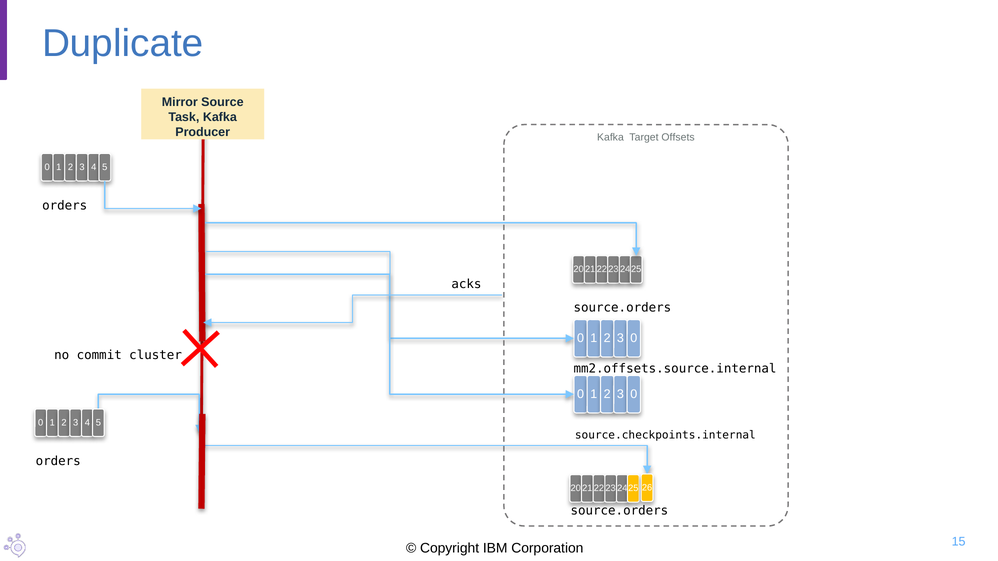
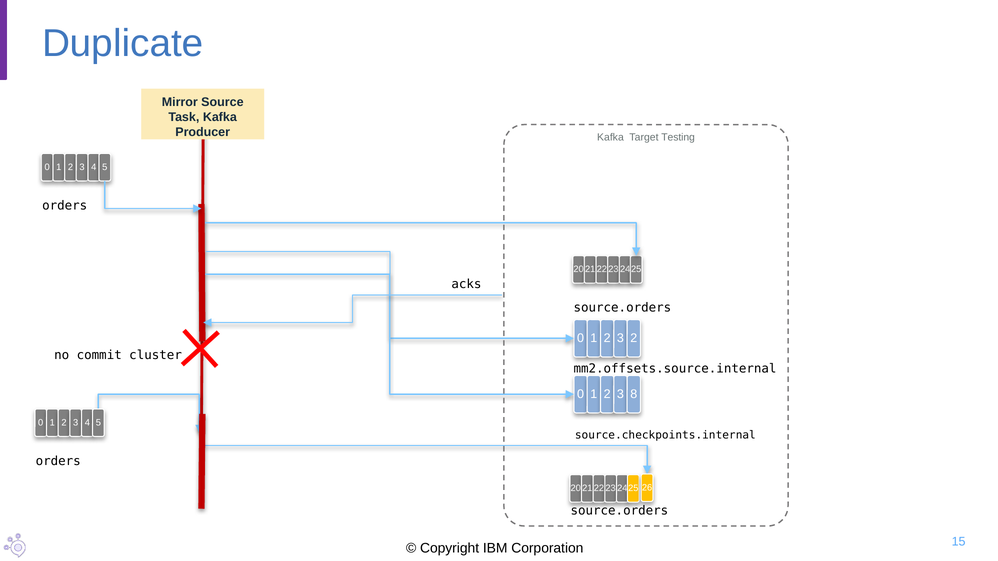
Offsets: Offsets -> Testing
0 at (634, 338): 0 -> 2
0 at (634, 394): 0 -> 8
